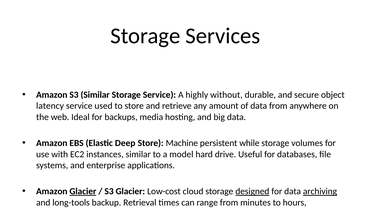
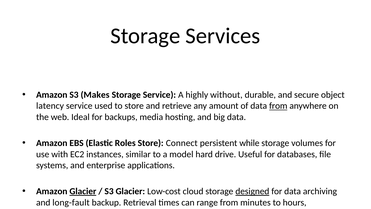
S3 Similar: Similar -> Makes
from at (278, 106) underline: none -> present
Deep: Deep -> Roles
Machine: Machine -> Connect
archiving underline: present -> none
long-tools: long-tools -> long-fault
